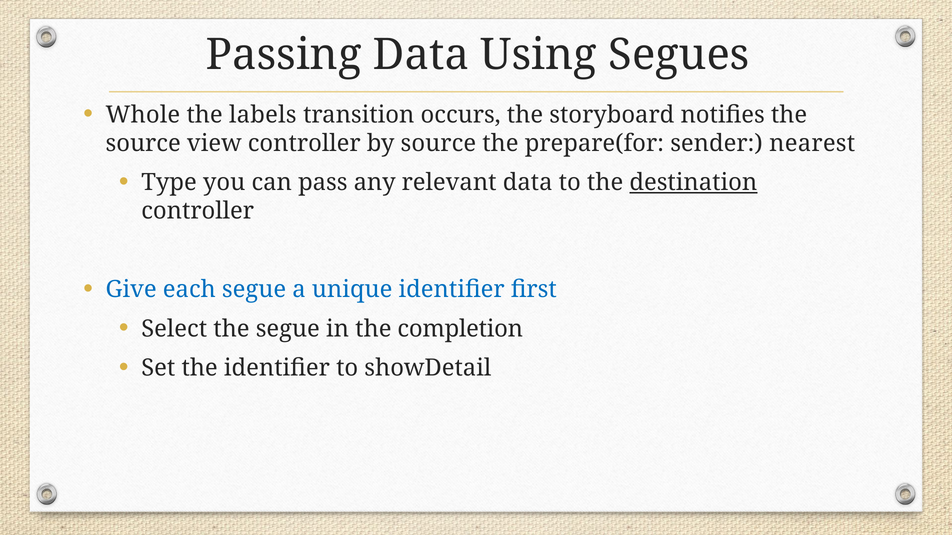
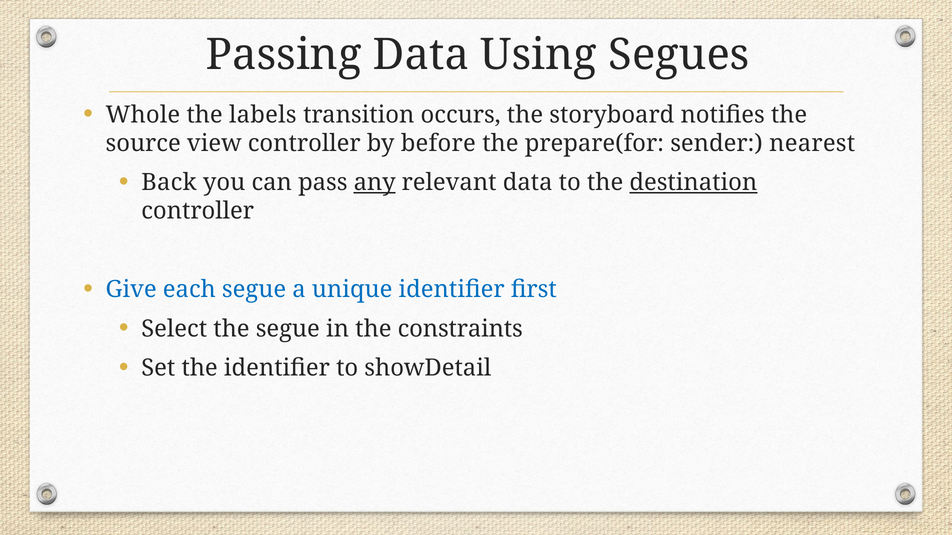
by source: source -> before
Type: Type -> Back
any underline: none -> present
completion: completion -> constraints
